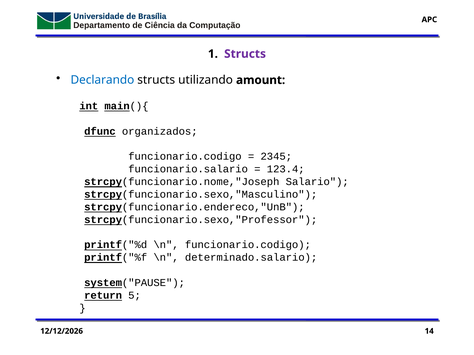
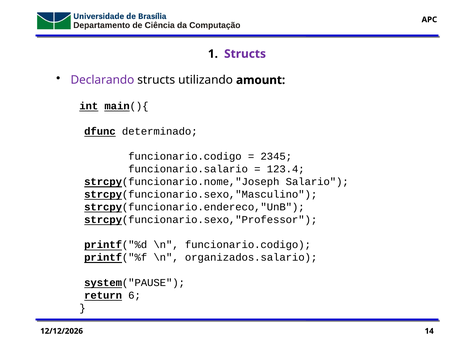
Declarando colour: blue -> purple
organizados: organizados -> determinado
determinado.salario: determinado.salario -> organizados.salario
5: 5 -> 6
